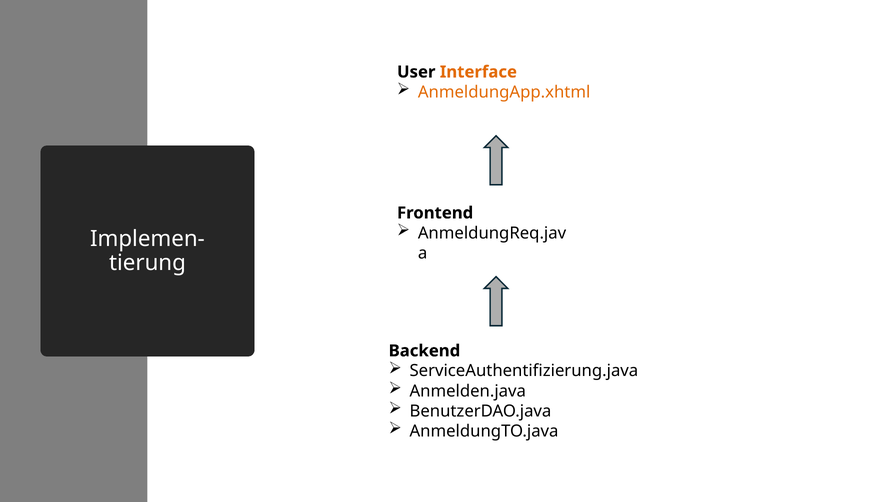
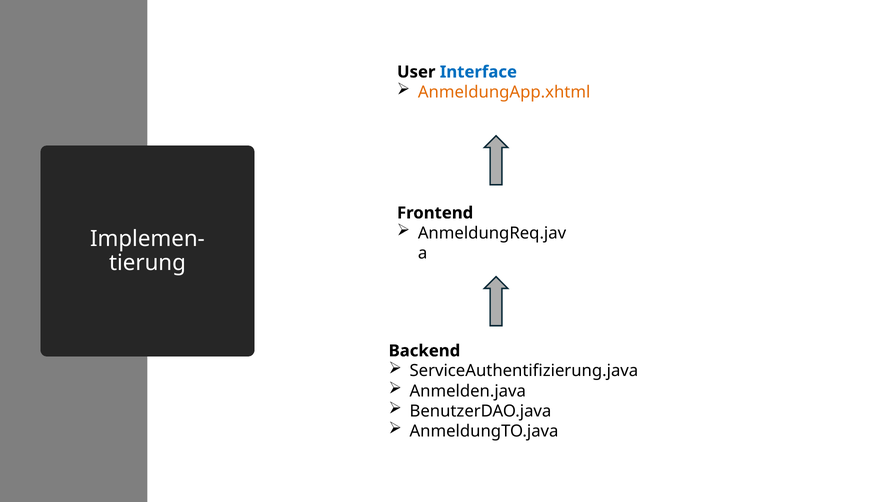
Interface colour: orange -> blue
